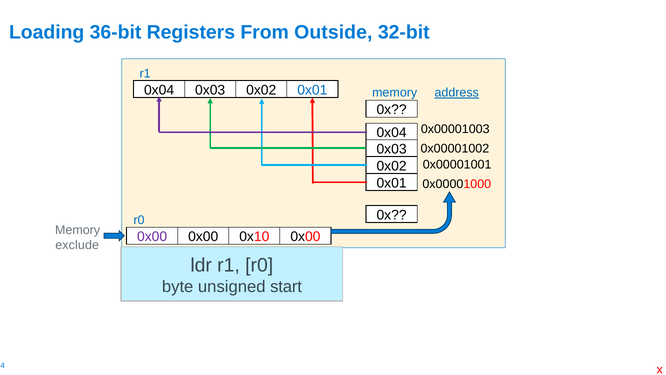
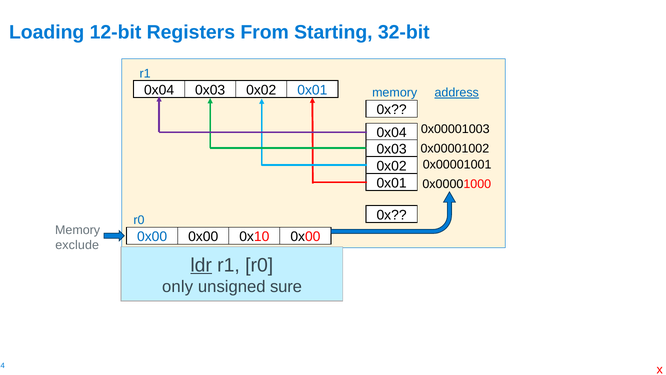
36-bit: 36-bit -> 12-bit
Outside: Outside -> Starting
0x00 at (152, 237) colour: purple -> blue
ldr underline: none -> present
byte: byte -> only
start: start -> sure
